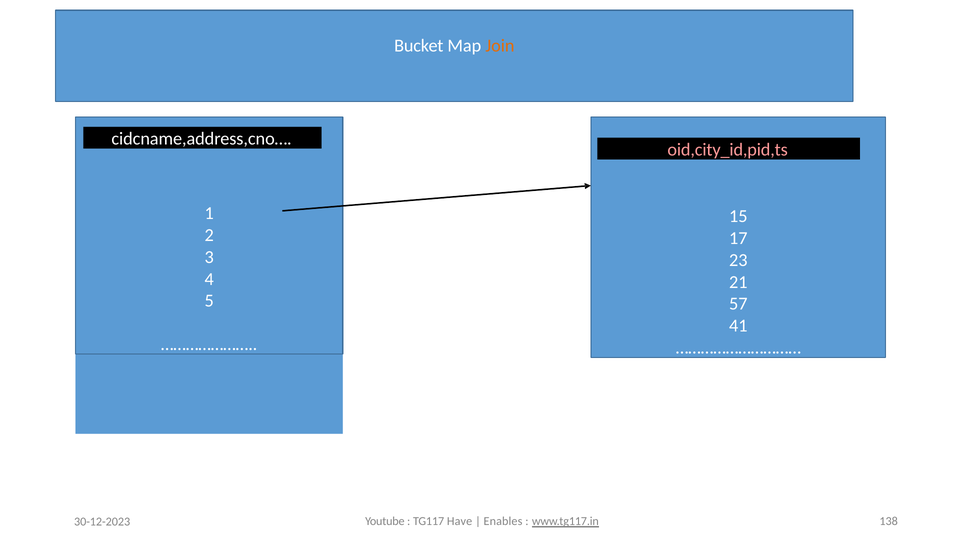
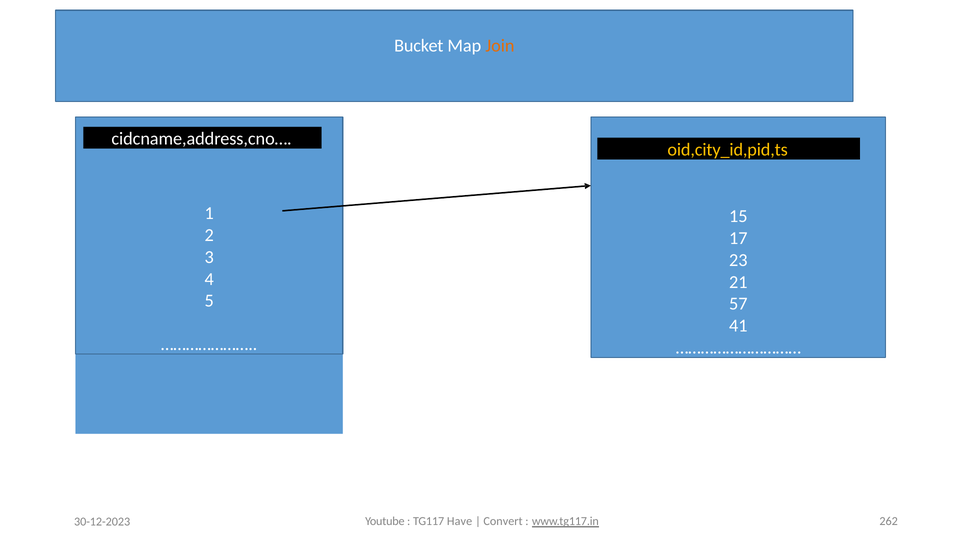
oid,city_id,pid,ts colour: pink -> yellow
Enables: Enables -> Convert
138: 138 -> 262
